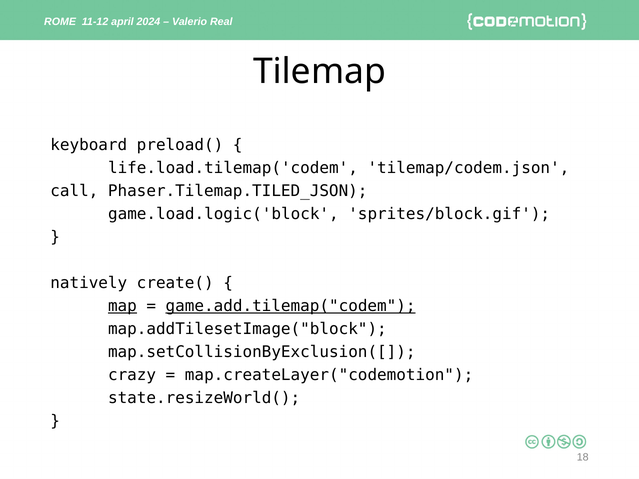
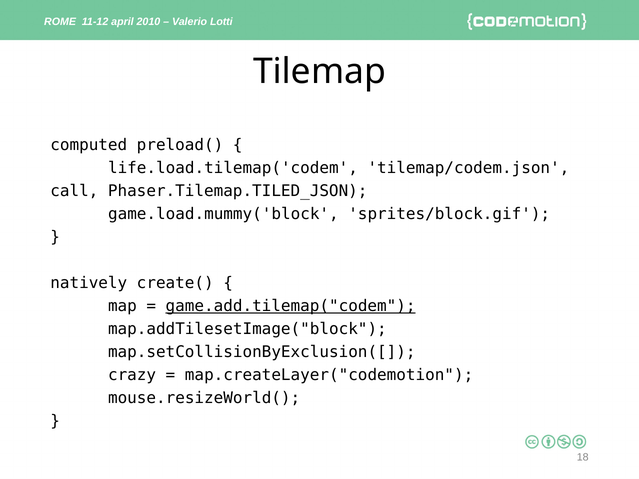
2024: 2024 -> 2010
Real: Real -> Lotti
keyboard: keyboard -> computed
game.load.logic('block: game.load.logic('block -> game.load.mummy('block
map underline: present -> none
state.resizeWorld(: state.resizeWorld( -> mouse.resizeWorld(
